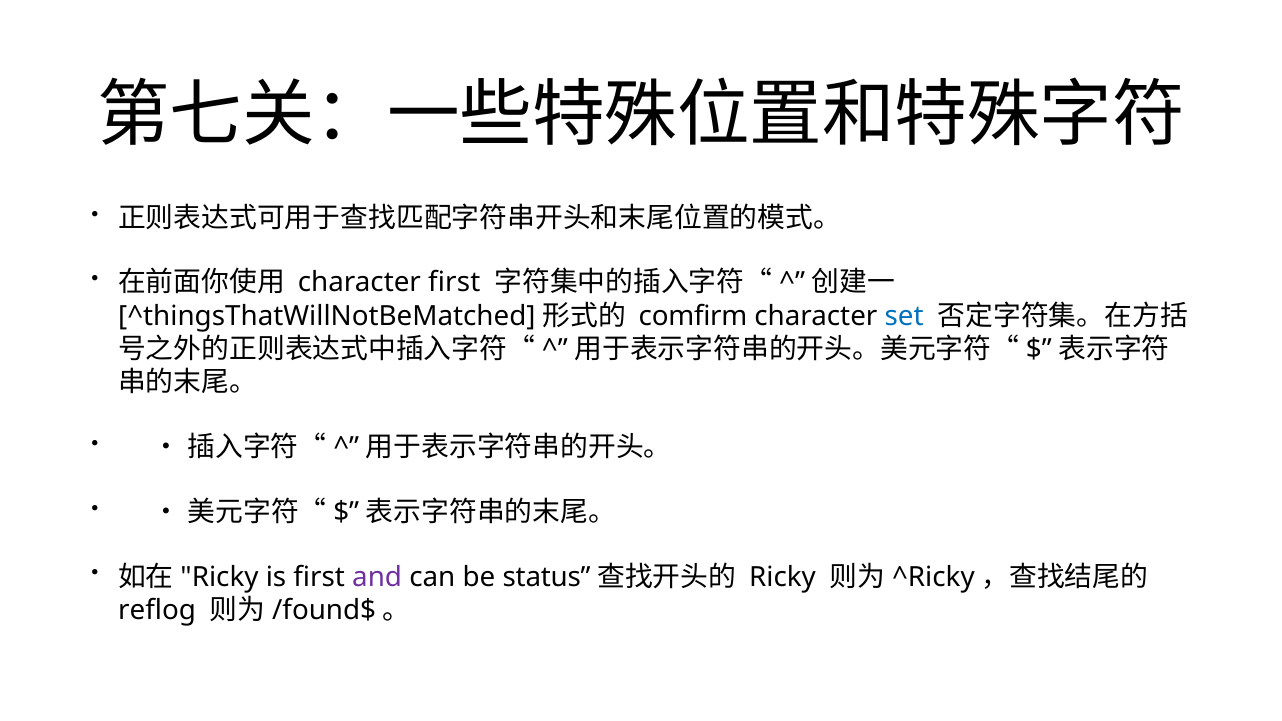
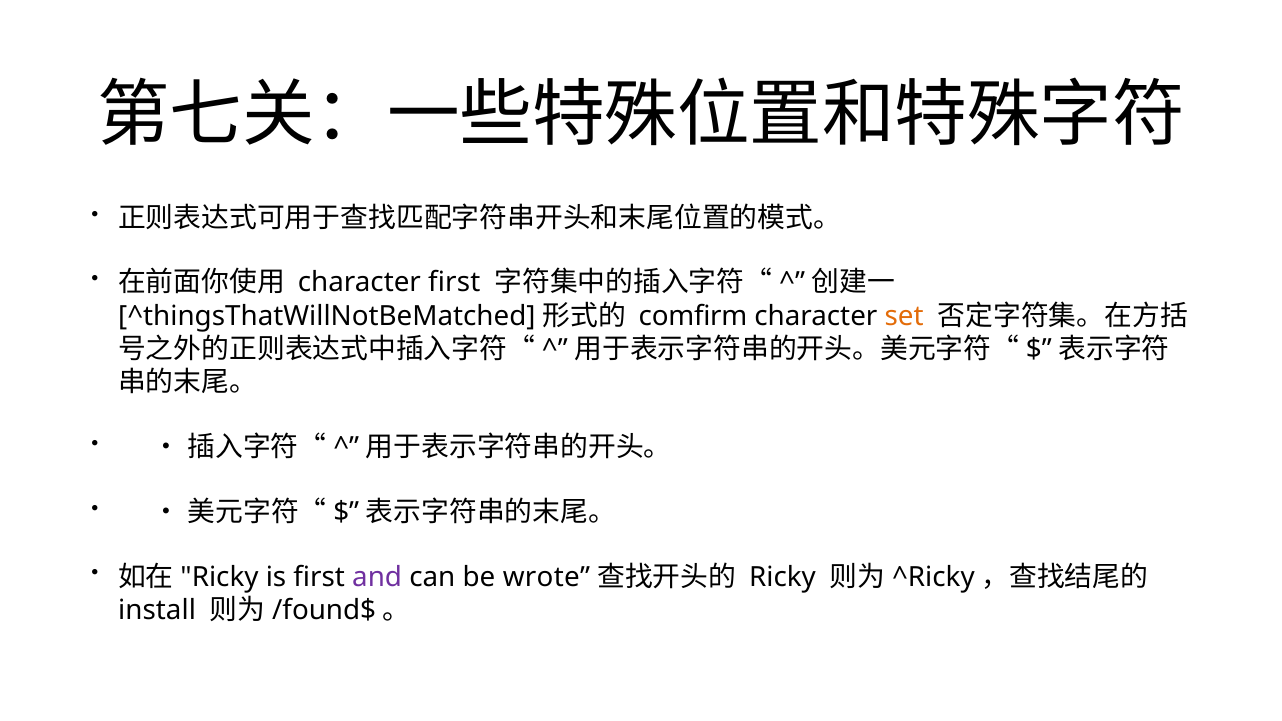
set colour: blue -> orange
status: status -> wrote
reflog: reflog -> install
